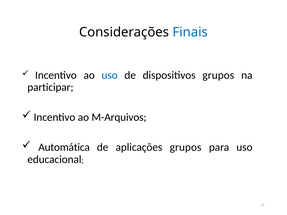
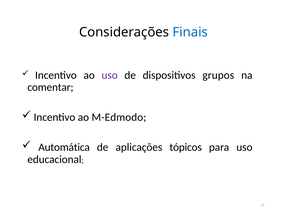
uso at (110, 75) colour: blue -> purple
participar: participar -> comentar
M-Arquivos: M-Arquivos -> M-Edmodo
aplicações grupos: grupos -> tópicos
